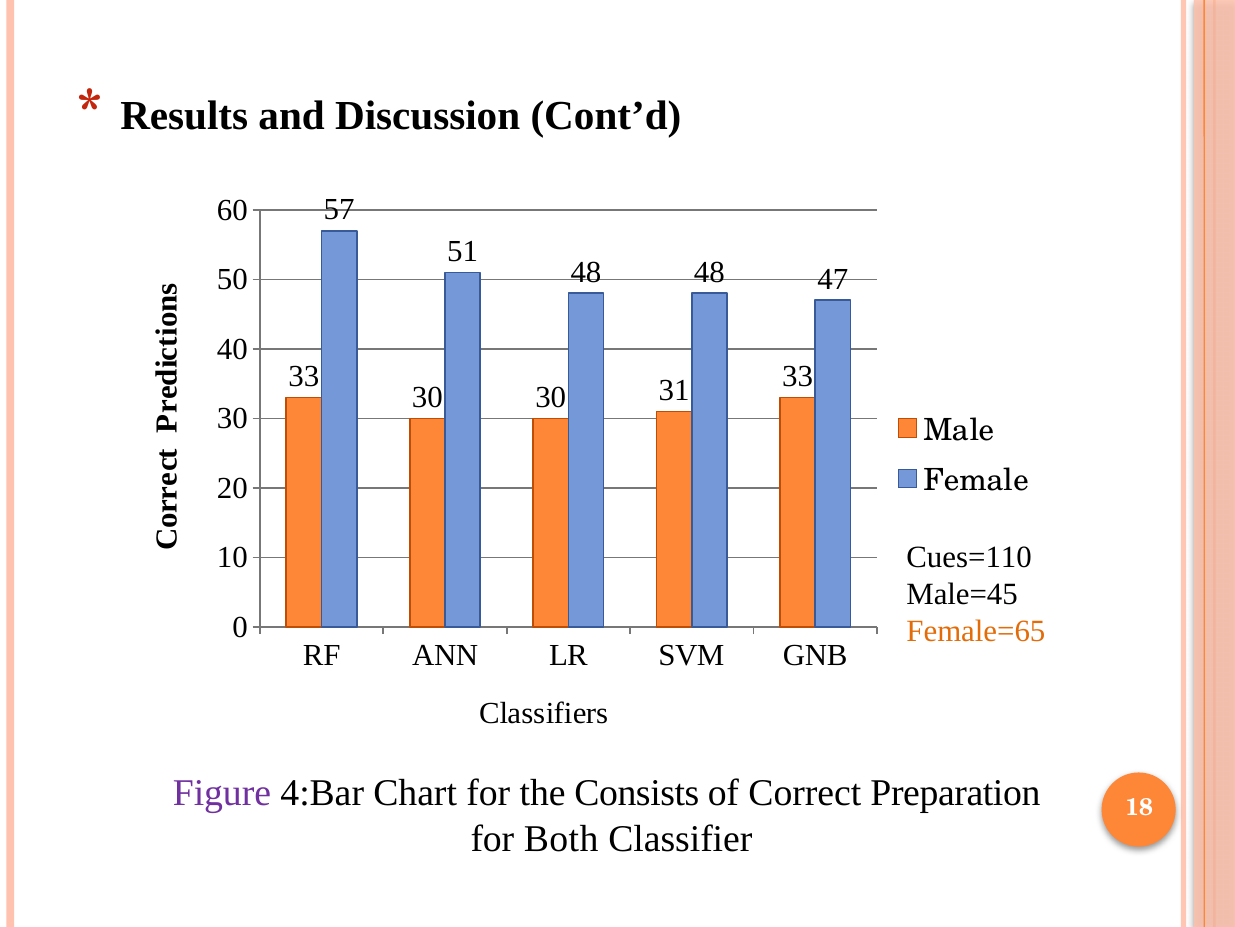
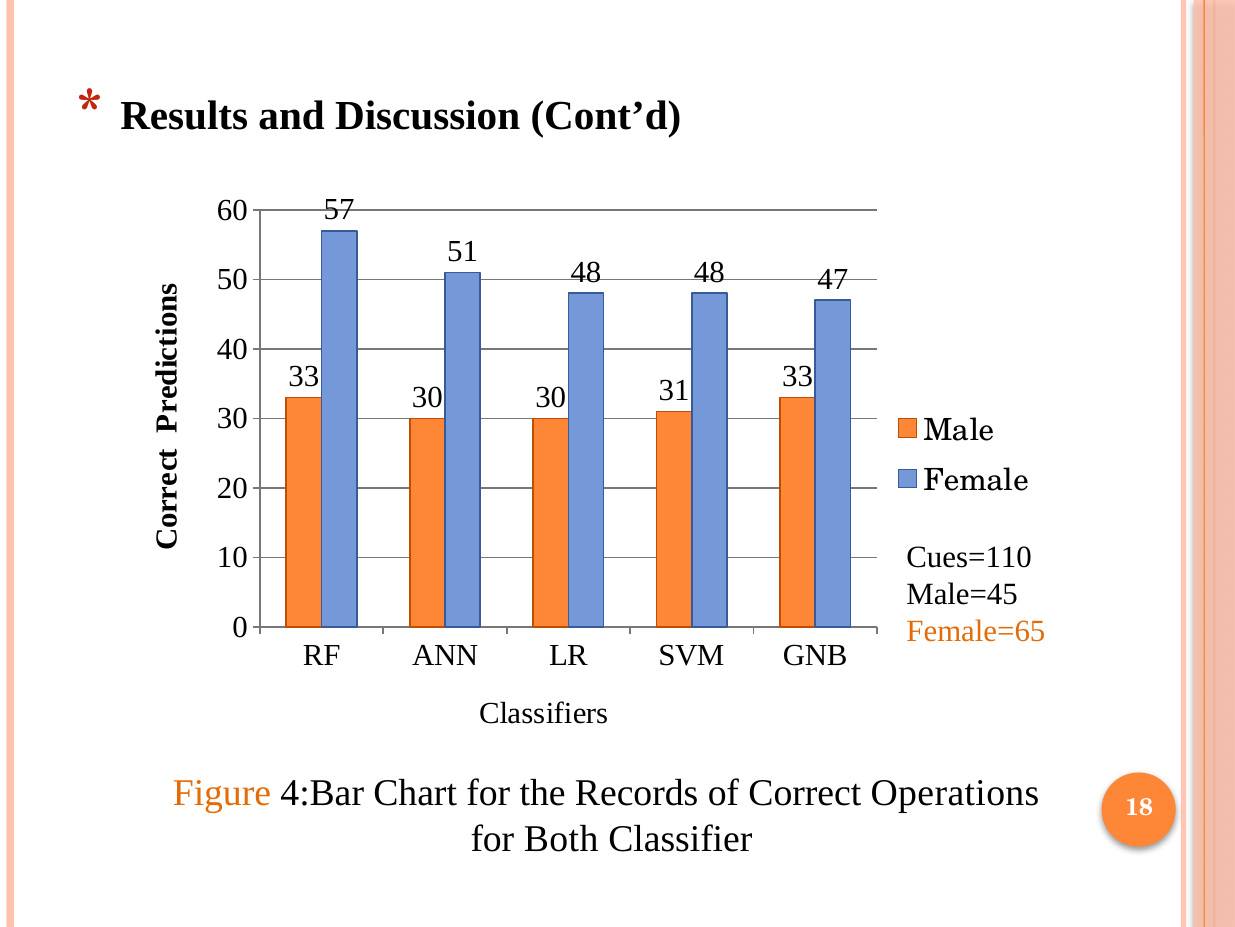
Figure colour: purple -> orange
Consists: Consists -> Records
Preparation: Preparation -> Operations
